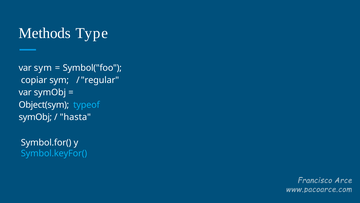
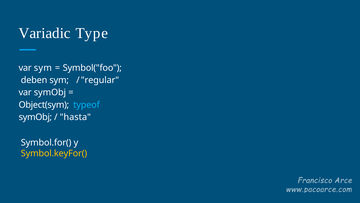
Methods: Methods -> Variadic
copiar: copiar -> deben
Symbol.keyFor( colour: light blue -> yellow
